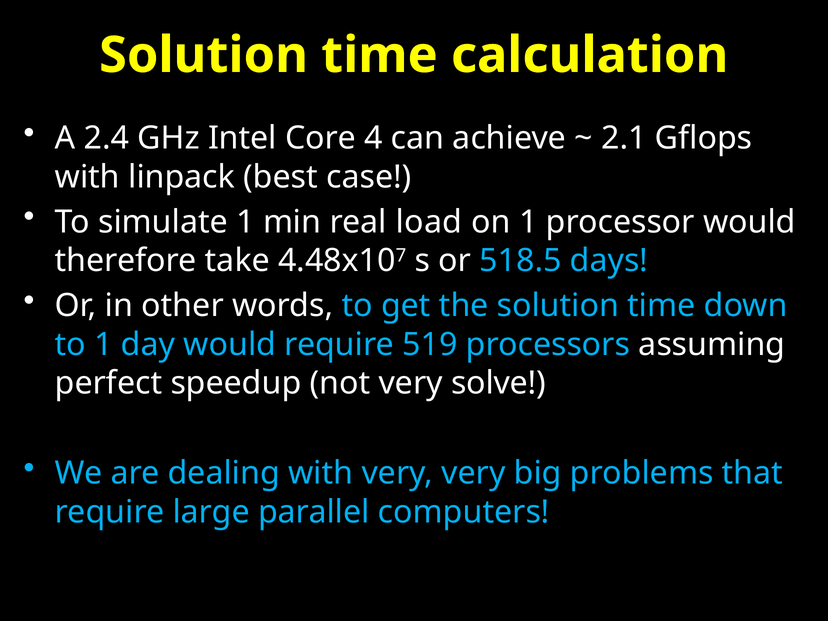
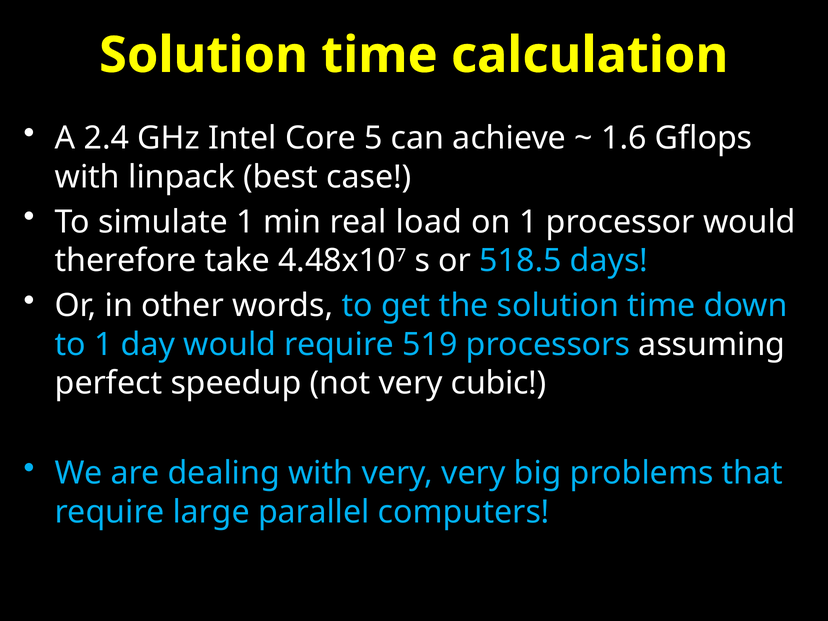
4: 4 -> 5
2.1: 2.1 -> 1.6
solve: solve -> cubic
